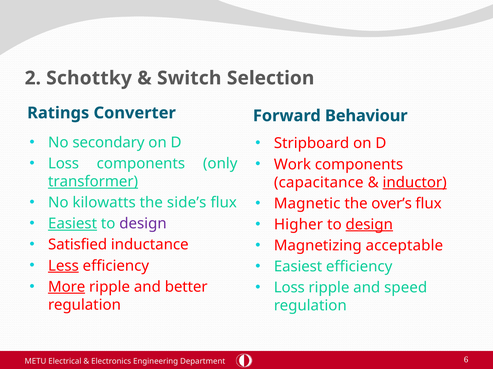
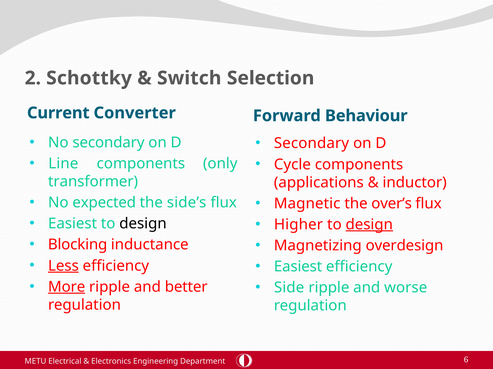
Ratings: Ratings -> Current
Stripboard at (312, 144): Stripboard -> Secondary
Loss at (64, 164): Loss -> Line
Work: Work -> Cycle
transformer underline: present -> none
capacitance: capacitance -> applications
inductor underline: present -> none
kilowatts: kilowatts -> expected
Easiest at (73, 224) underline: present -> none
design at (143, 224) colour: purple -> black
Satisfied: Satisfied -> Blocking
acceptable: acceptable -> overdesign
Loss at (289, 288): Loss -> Side
speed: speed -> worse
